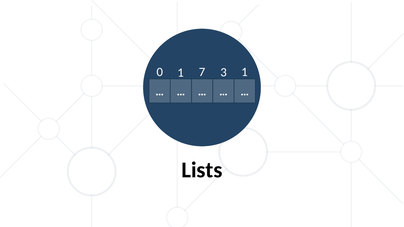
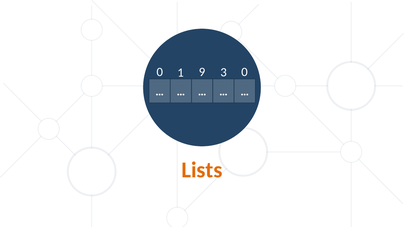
7: 7 -> 9
3 1: 1 -> 0
Lists colour: black -> orange
